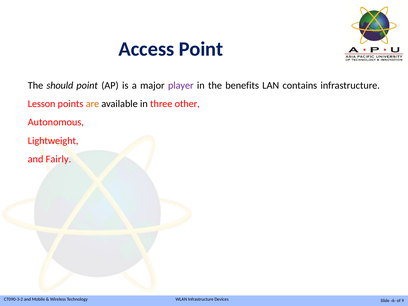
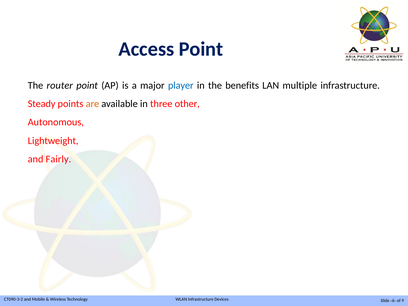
should: should -> router
player colour: purple -> blue
contains: contains -> multiple
Lesson: Lesson -> Steady
